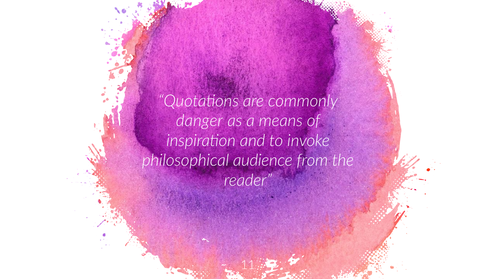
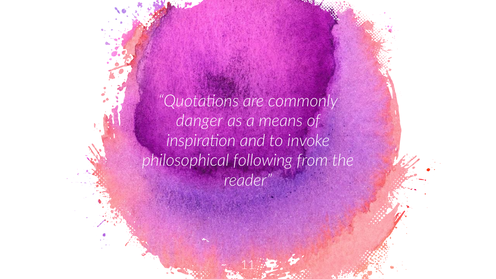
audience: audience -> following
